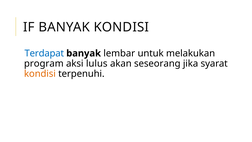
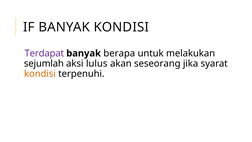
Terdapat colour: blue -> purple
lembar: lembar -> berapa
program: program -> sejumlah
